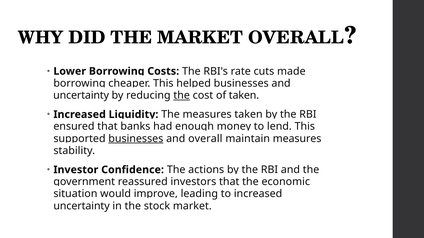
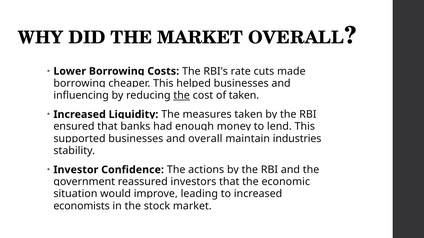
uncertainty at (81, 96): uncertainty -> influencing
businesses at (136, 139) underline: present -> none
maintain measures: measures -> industries
uncertainty at (82, 206): uncertainty -> economists
